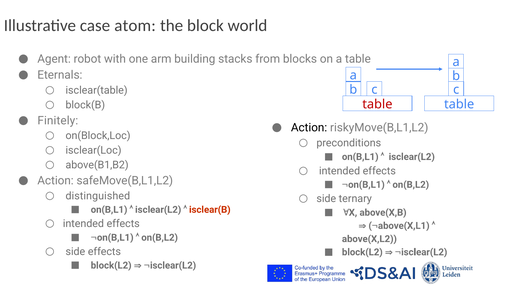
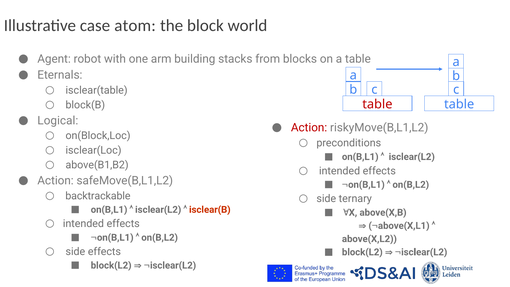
Finitely: Finitely -> Logical
Action at (309, 128) colour: black -> red
distinguished: distinguished -> backtrackable
